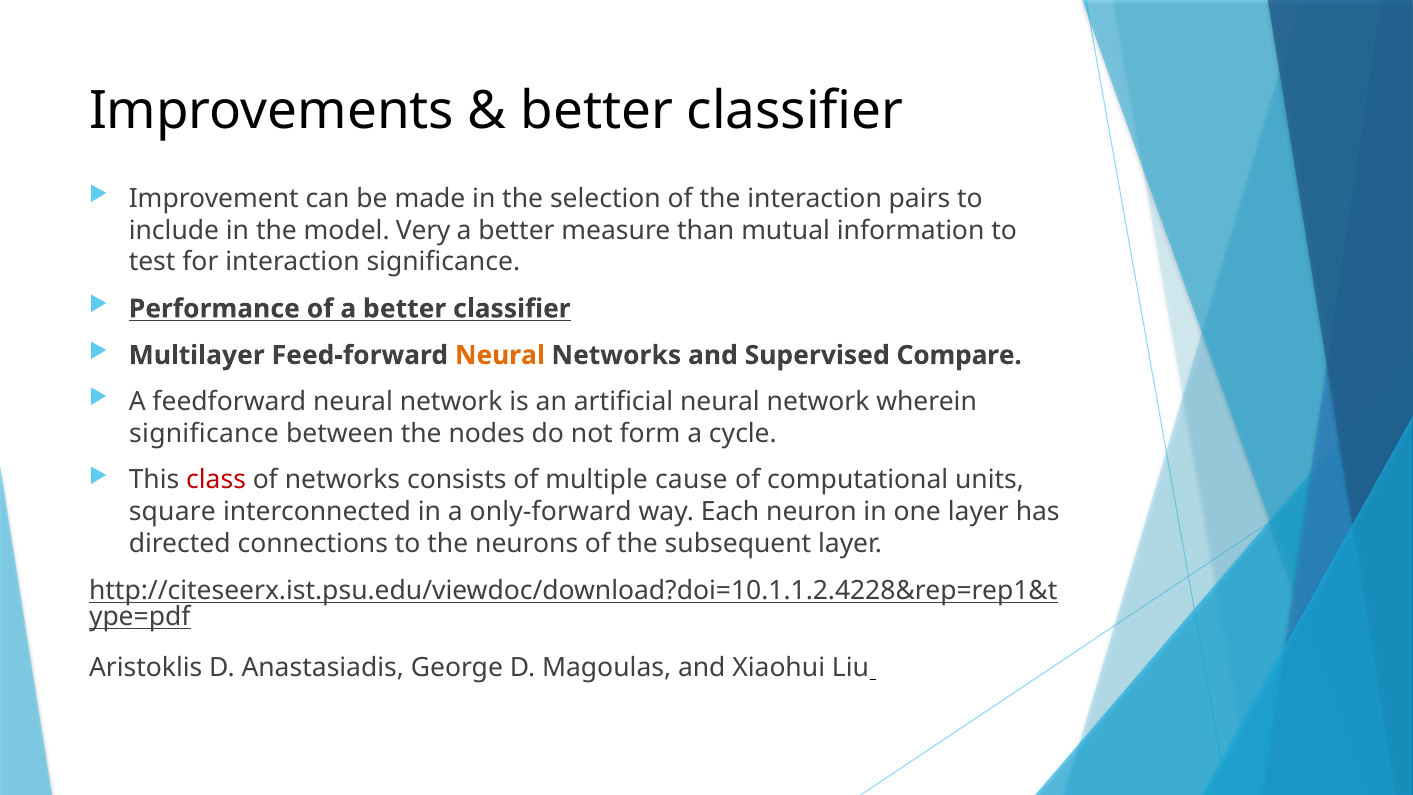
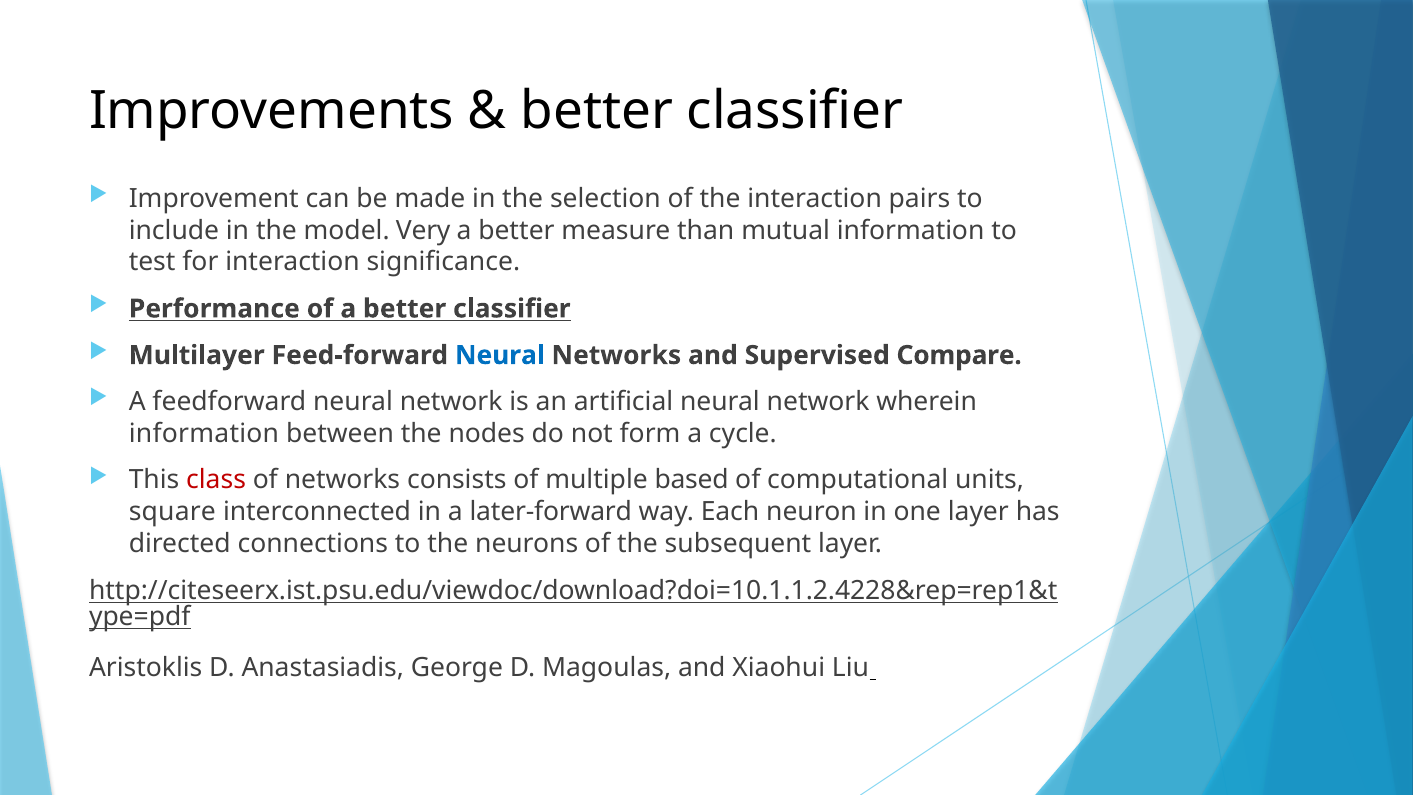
Neural at (500, 355) colour: orange -> blue
significance at (204, 434): significance -> information
cause: cause -> based
only-forward: only-forward -> later-forward
